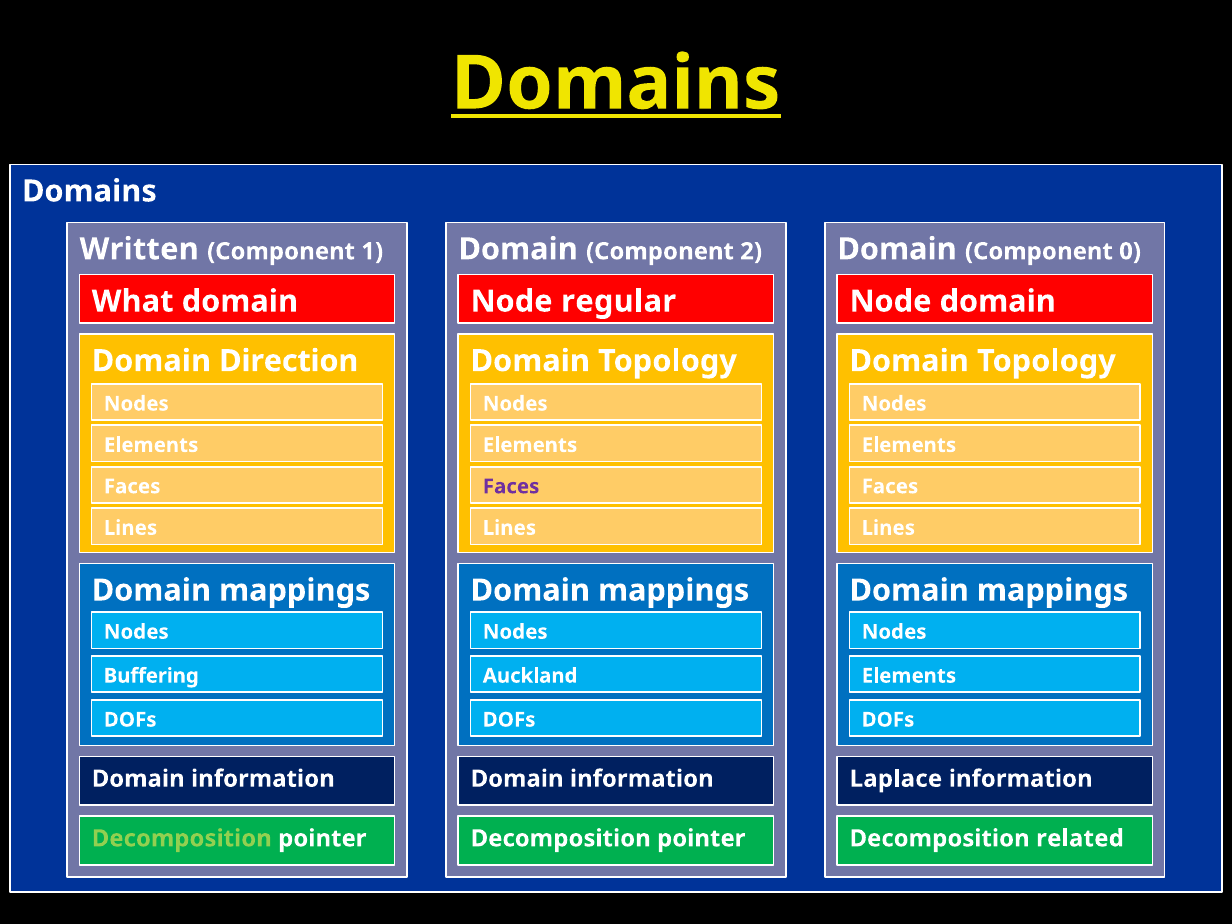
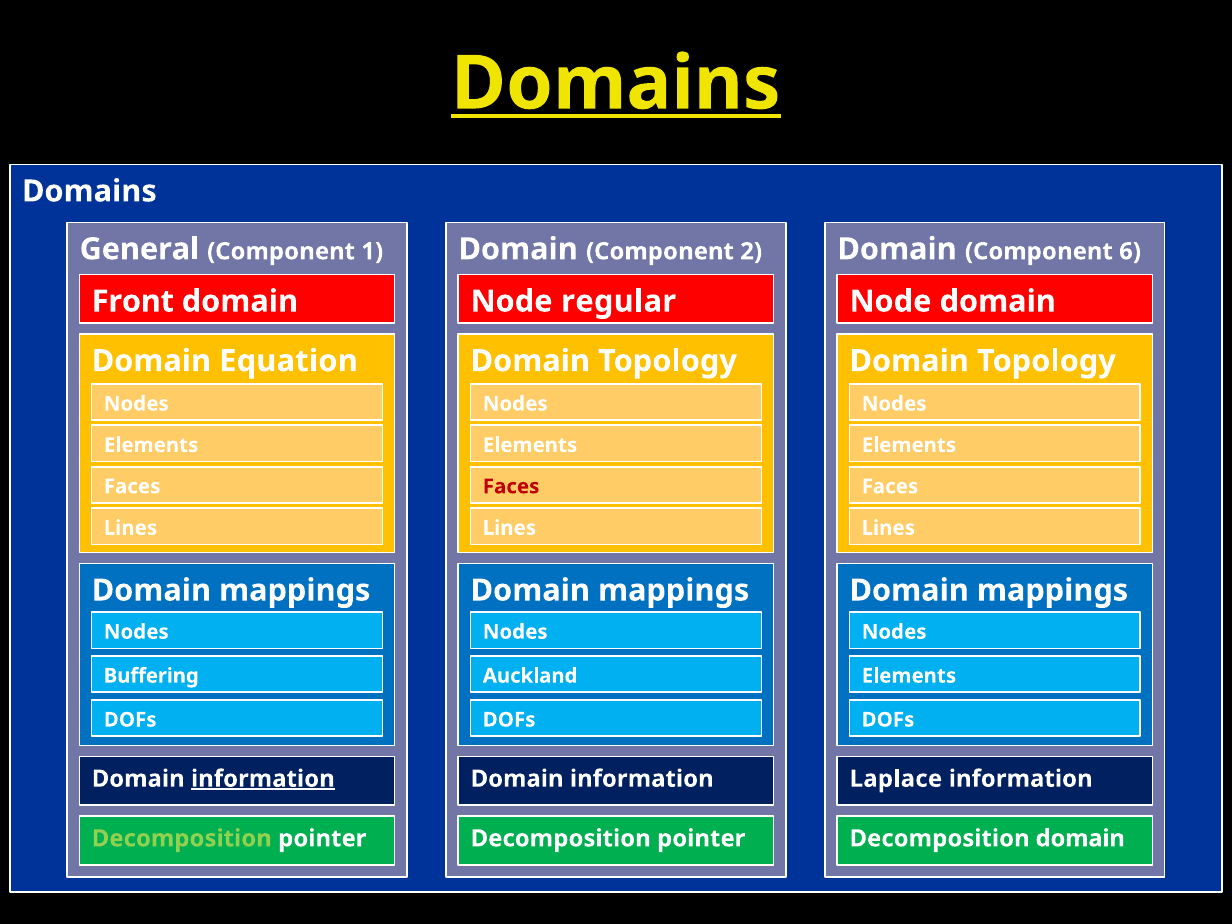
Written: Written -> General
0: 0 -> 6
What: What -> Front
Direction: Direction -> Equation
Faces at (511, 487) colour: purple -> red
information at (263, 779) underline: none -> present
Decomposition related: related -> domain
